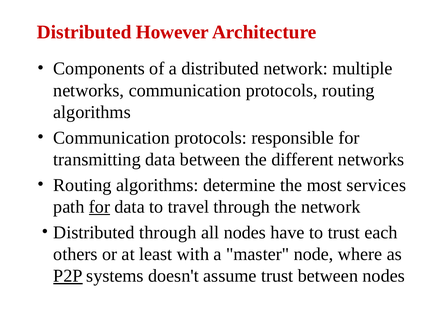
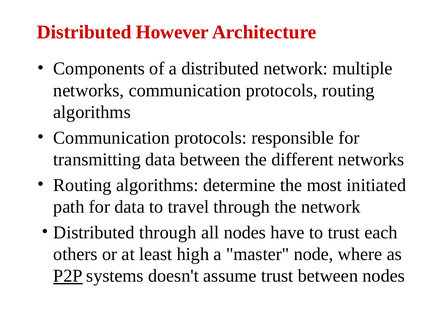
services: services -> initiated
for at (100, 207) underline: present -> none
with: with -> high
